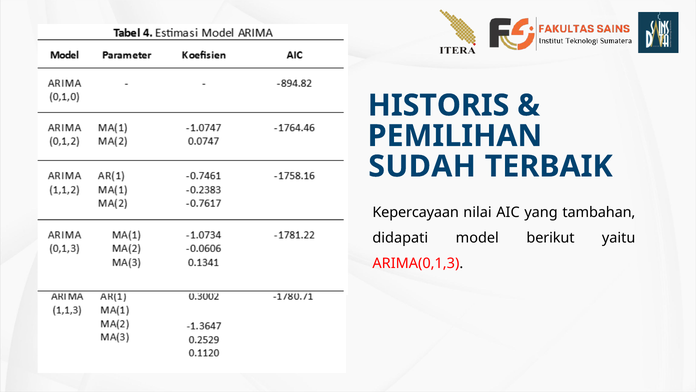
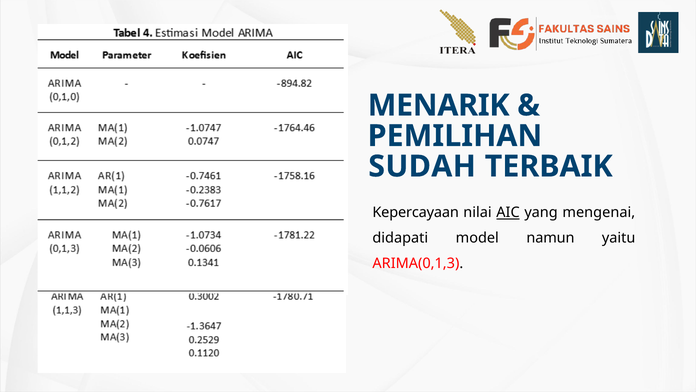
HISTORIS: HISTORIS -> MENARIK
AIC underline: none -> present
tambahan: tambahan -> mengenai
berikut: berikut -> namun
